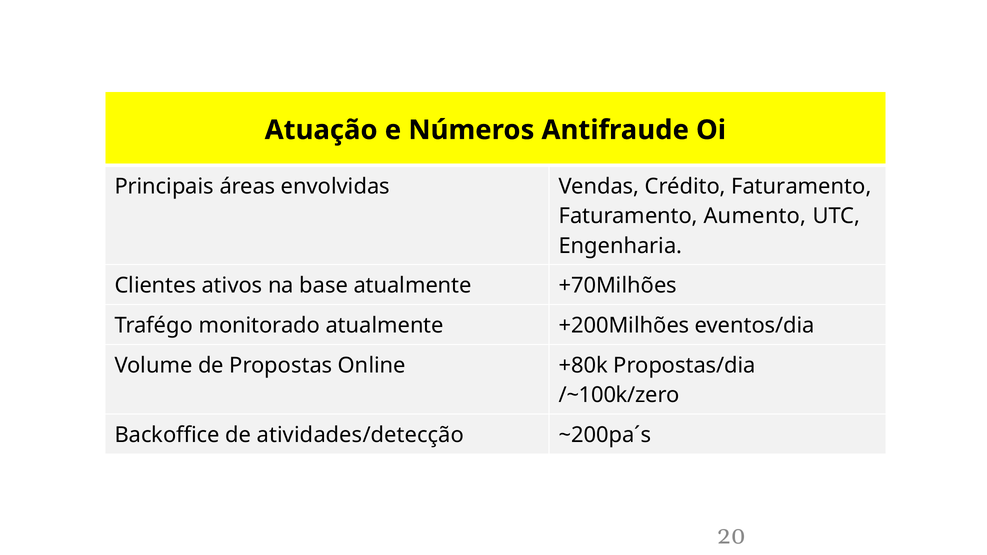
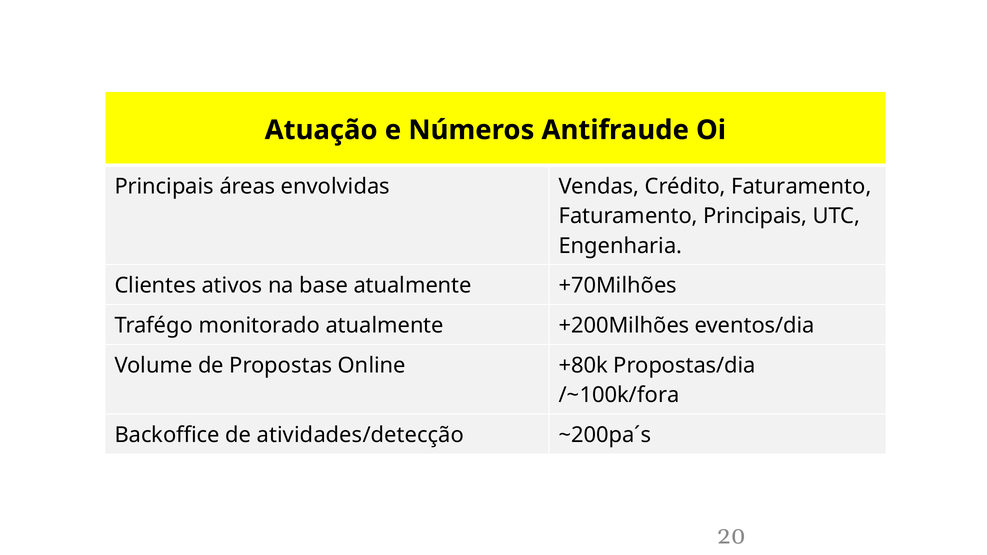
Faturamento Aumento: Aumento -> Principais
/~100k/zero: /~100k/zero -> /~100k/fora
